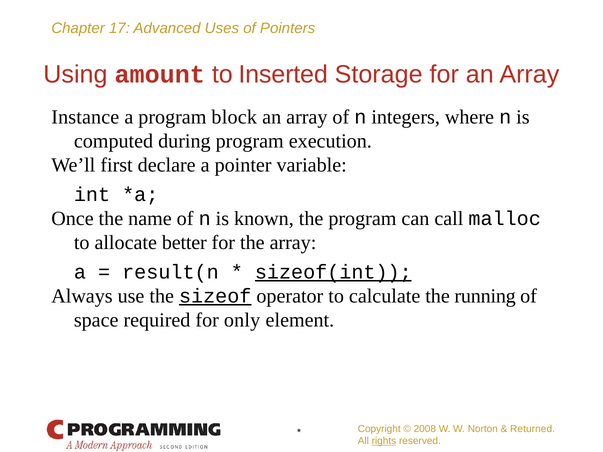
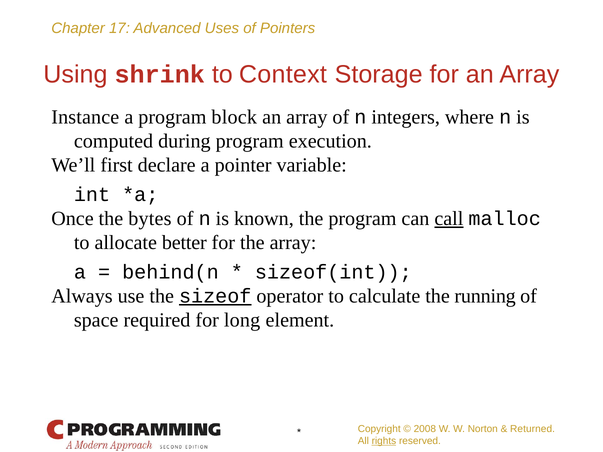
amount: amount -> shrink
Inserted: Inserted -> Context
name: name -> bytes
call underline: none -> present
result(n: result(n -> behind(n
sizeof(int underline: present -> none
only: only -> long
